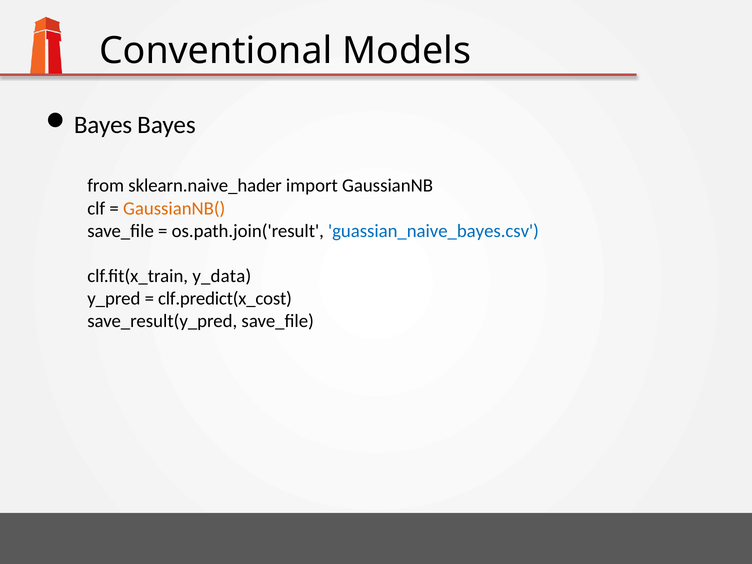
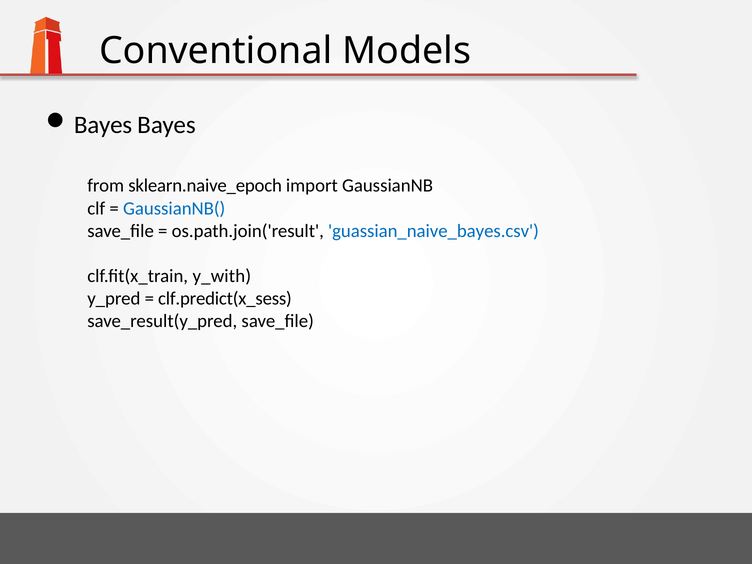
sklearn.naive_hader: sklearn.naive_hader -> sklearn.naive_epoch
GaussianNB( colour: orange -> blue
y_data: y_data -> y_with
clf.predict(x_cost: clf.predict(x_cost -> clf.predict(x_sess
